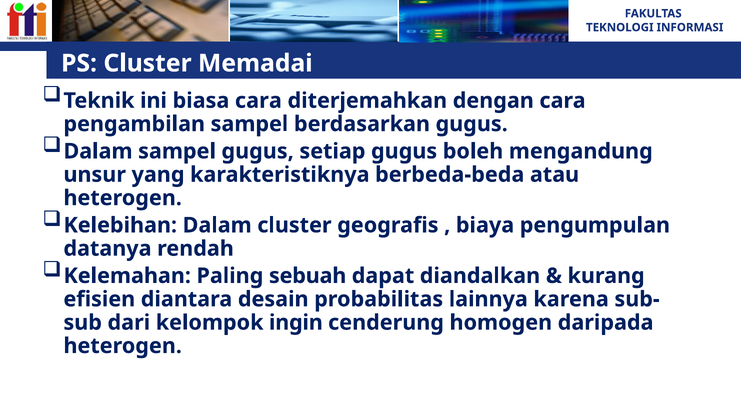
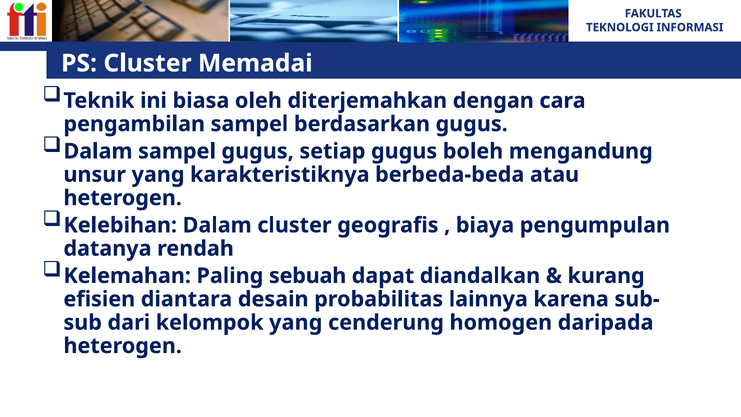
biasa cara: cara -> oleh
kelompok ingin: ingin -> yang
